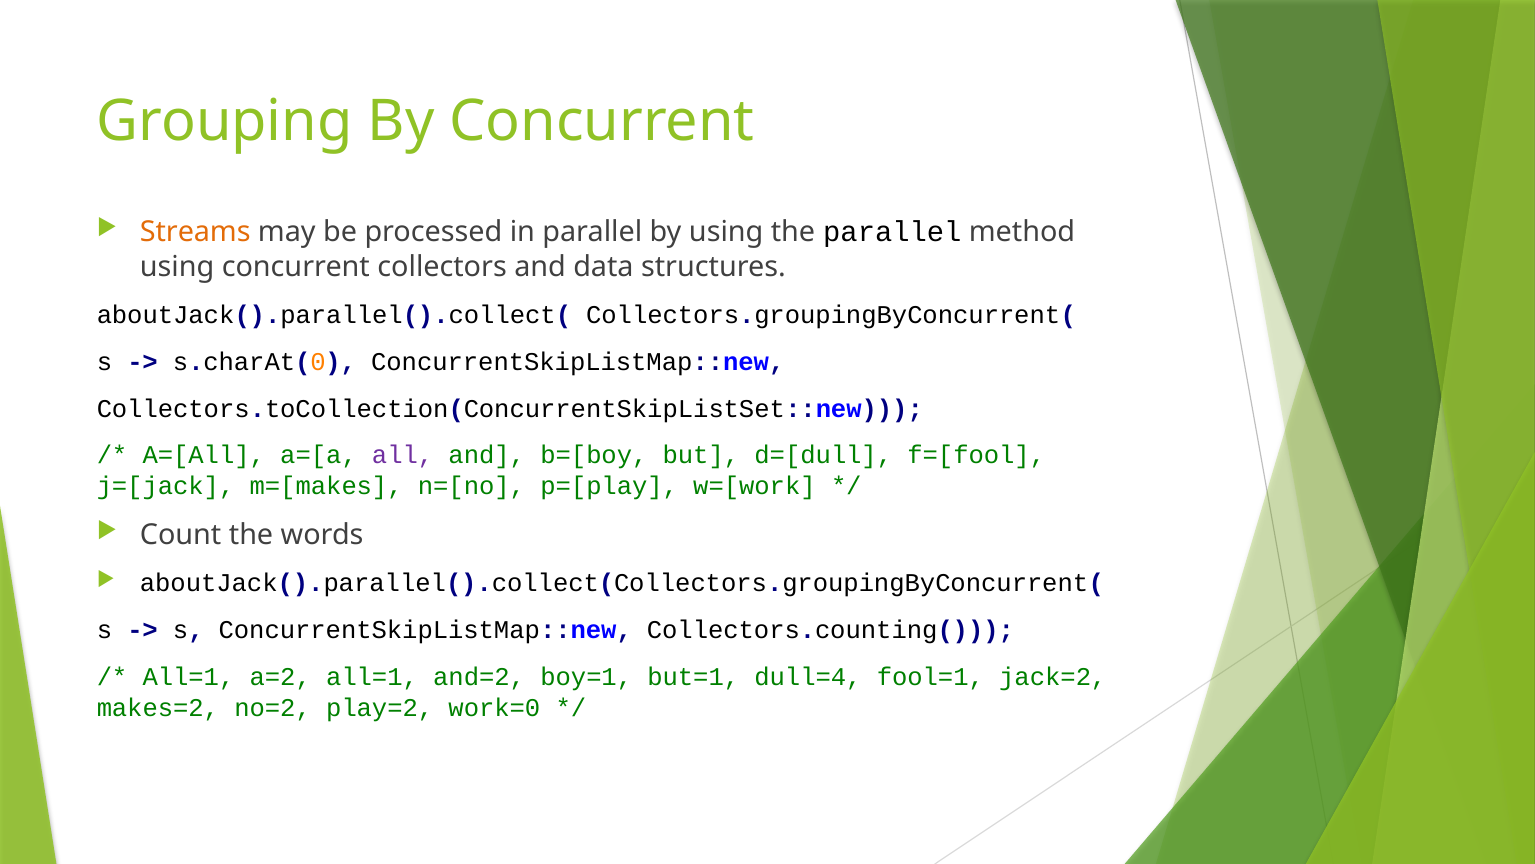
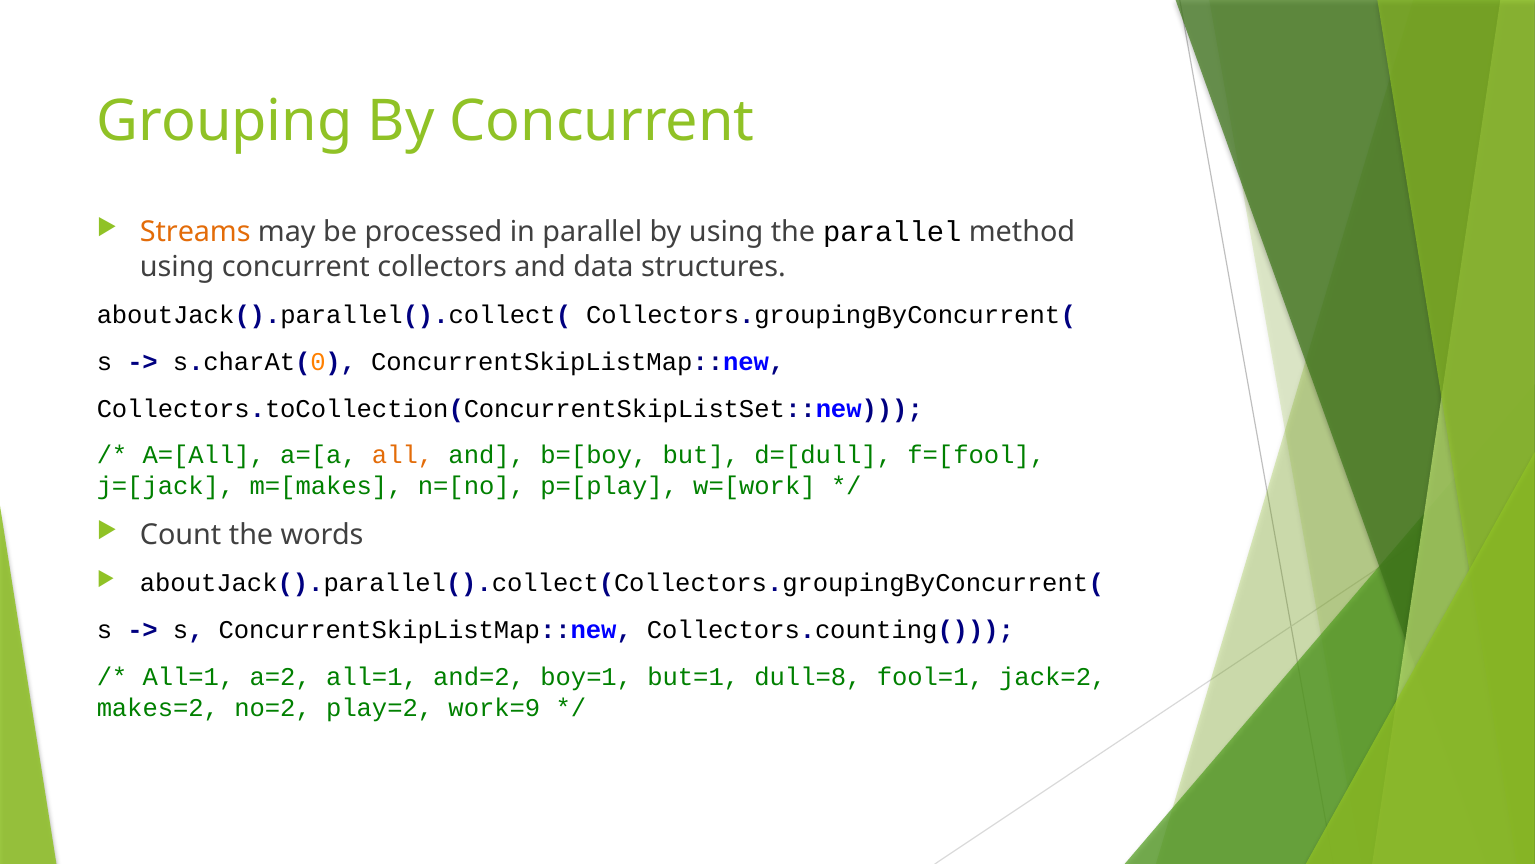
all colour: purple -> orange
dull=4: dull=4 -> dull=8
work=0: work=0 -> work=9
